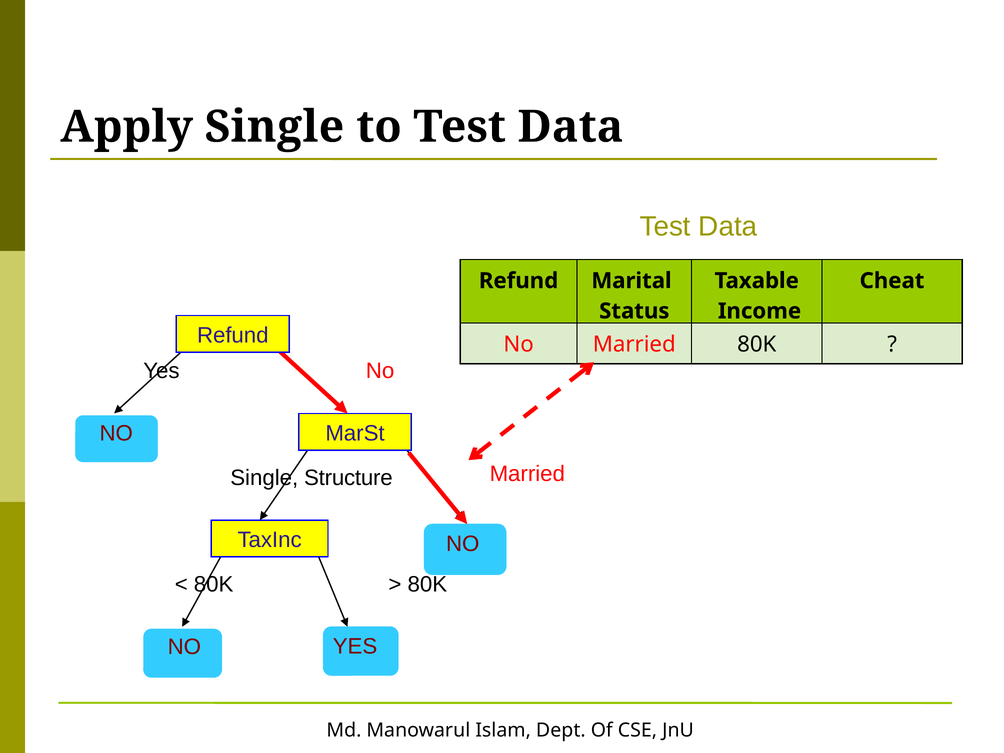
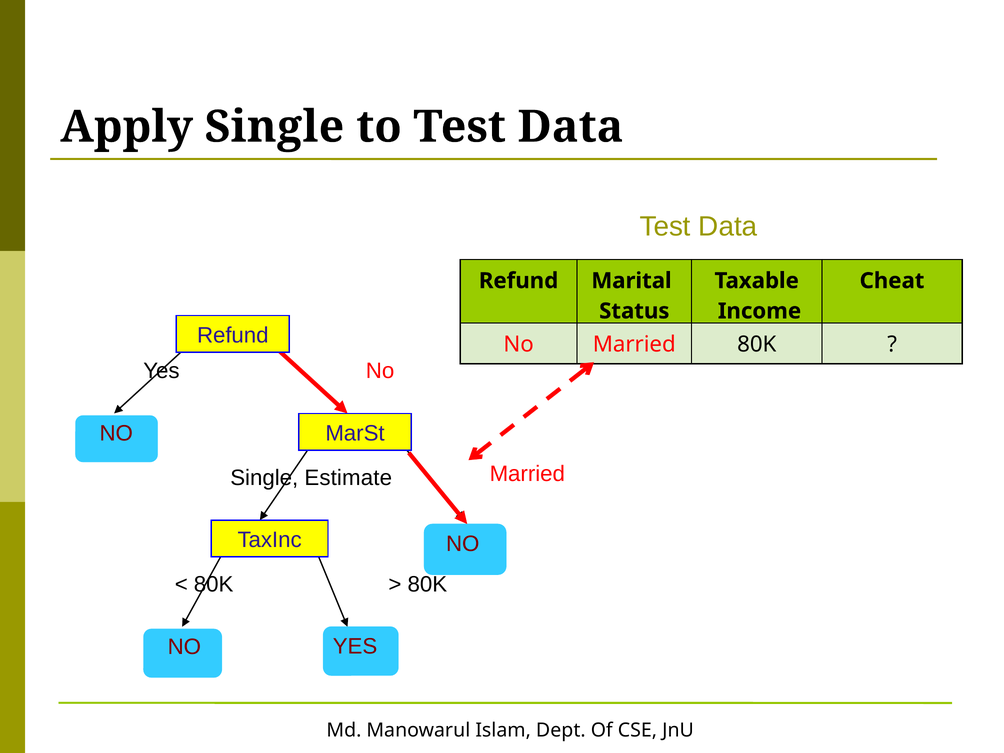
Structure: Structure -> Estimate
